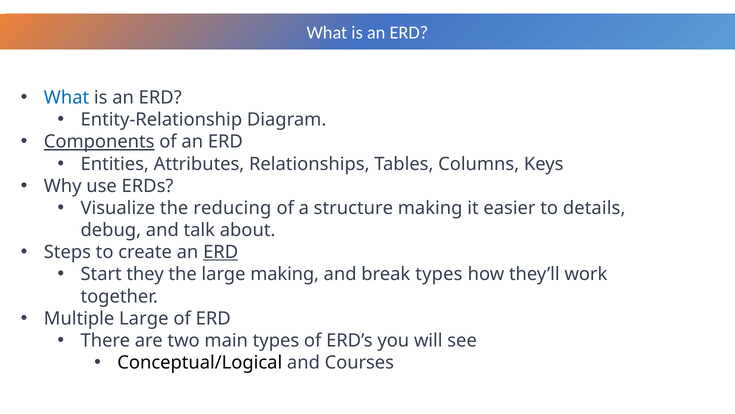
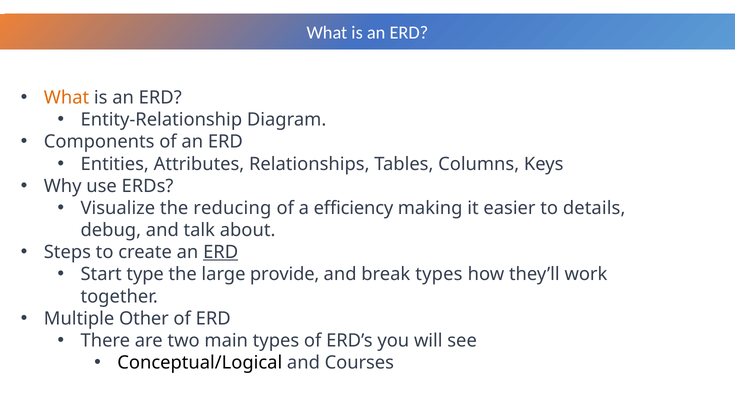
What at (67, 98) colour: blue -> orange
Components underline: present -> none
structure: structure -> efficiency
they: they -> type
large making: making -> provide
Multiple Large: Large -> Other
